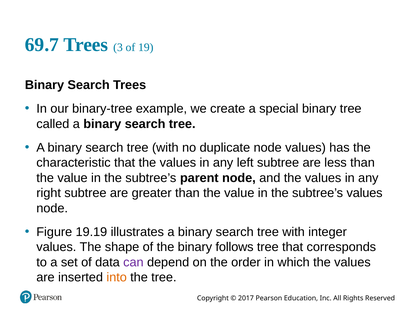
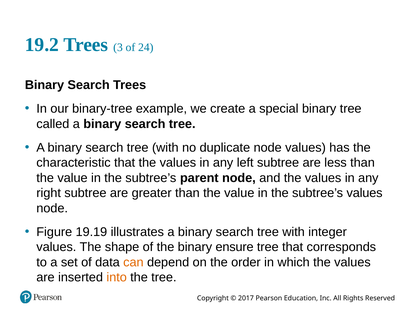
69.7: 69.7 -> 19.2
19: 19 -> 24
follows: follows -> ensure
can colour: purple -> orange
